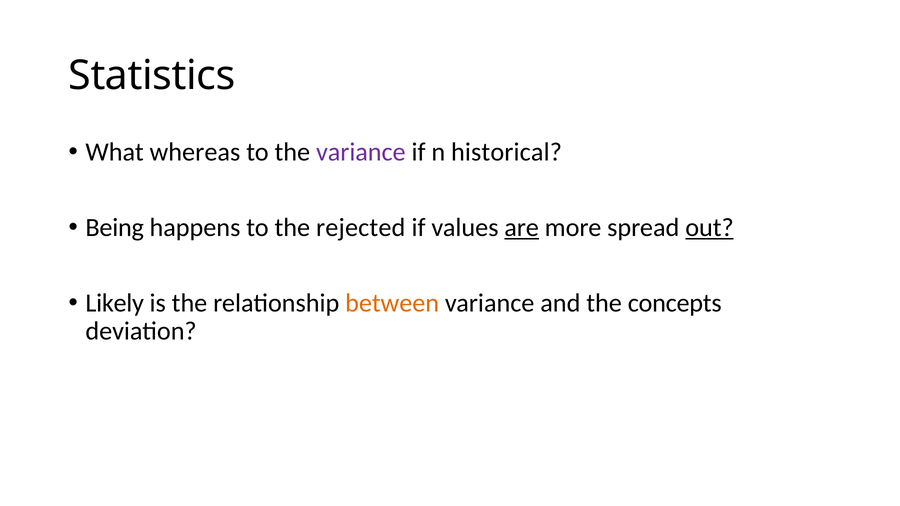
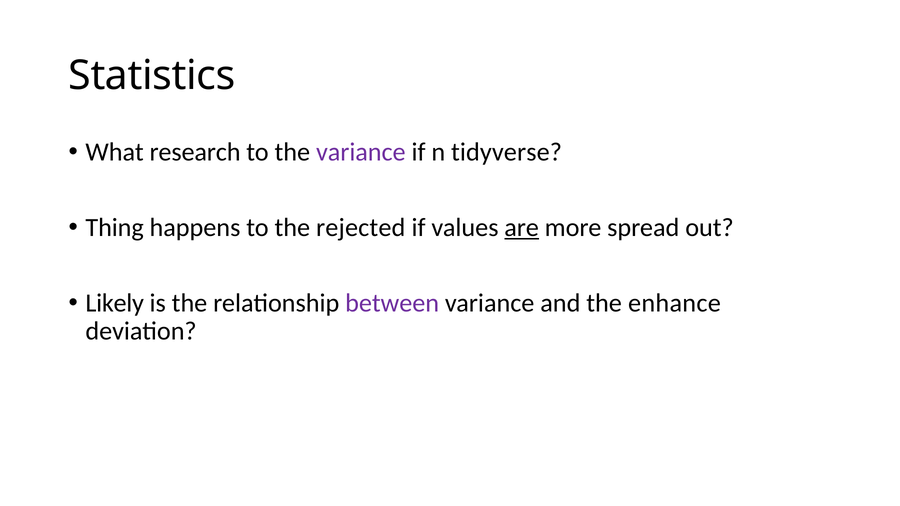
whereas: whereas -> research
historical: historical -> tidyverse
Being: Being -> Thing
out underline: present -> none
between colour: orange -> purple
concepts: concepts -> enhance
